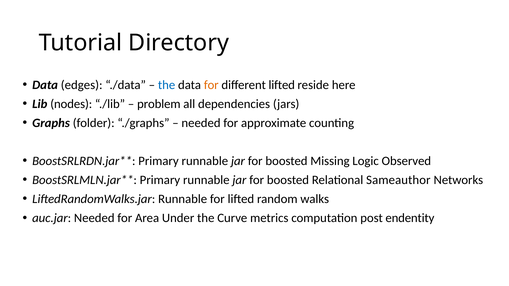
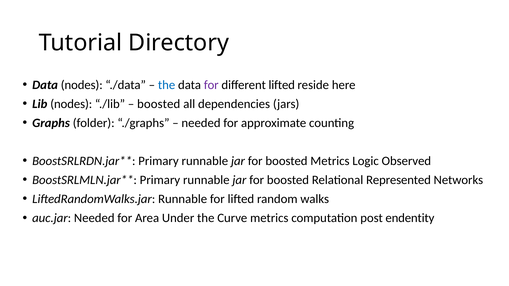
Data edges: edges -> nodes
for at (211, 85) colour: orange -> purple
problem at (159, 104): problem -> boosted
boosted Missing: Missing -> Metrics
Sameauthor: Sameauthor -> Represented
